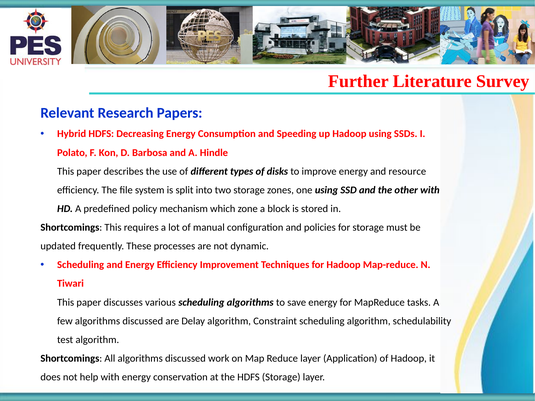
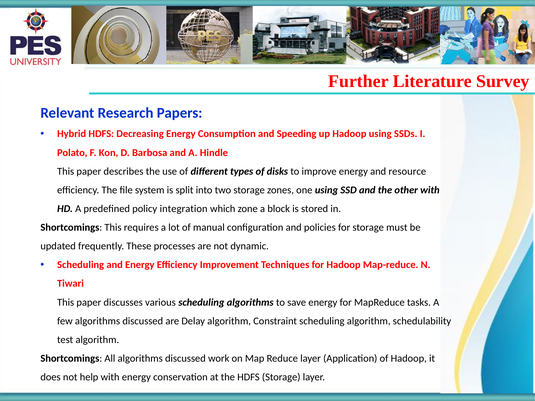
mechanism: mechanism -> integration
